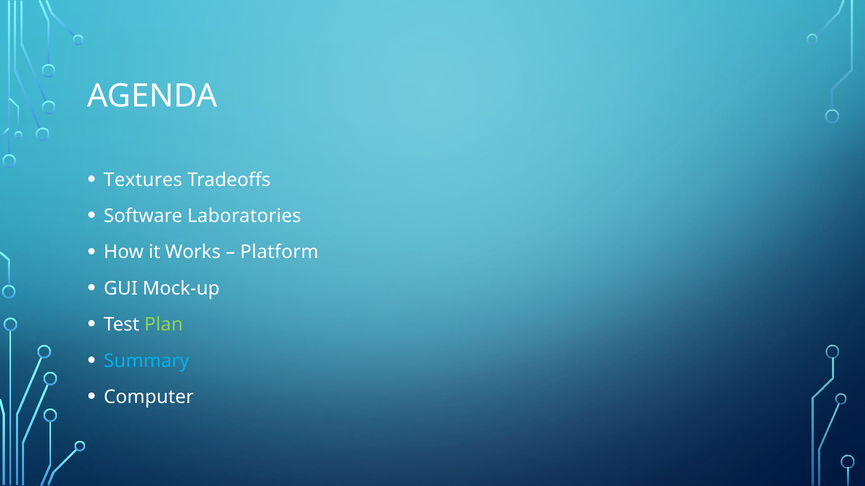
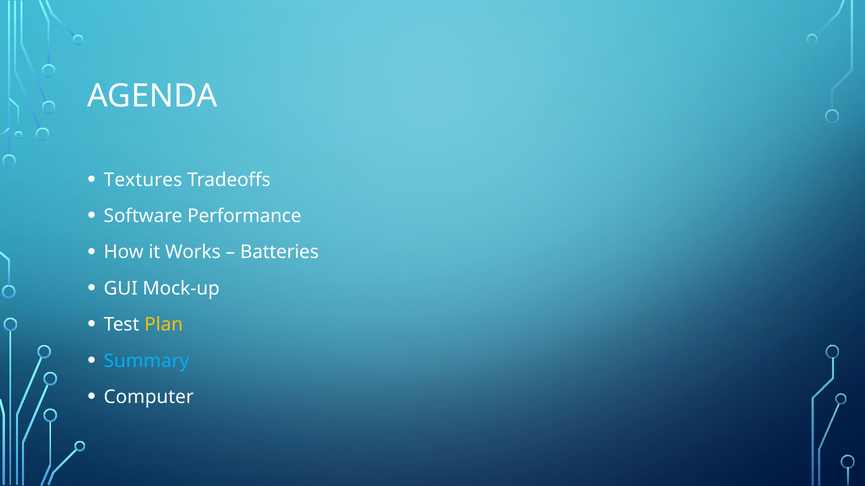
Laboratories: Laboratories -> Performance
Platform: Platform -> Batteries
Plan colour: light green -> yellow
